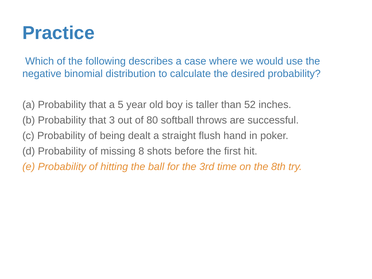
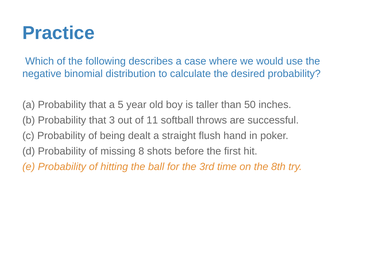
52: 52 -> 50
80: 80 -> 11
